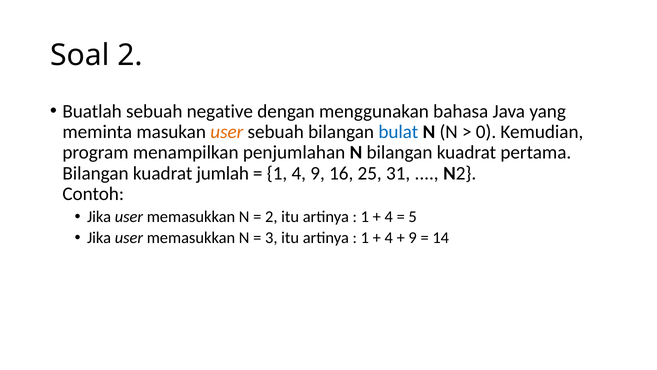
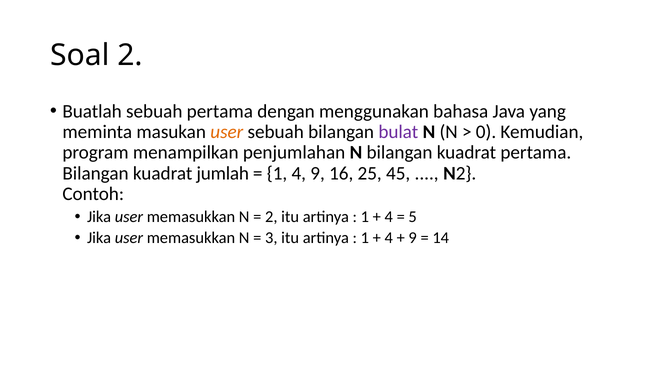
sebuah negative: negative -> pertama
bulat colour: blue -> purple
31: 31 -> 45
